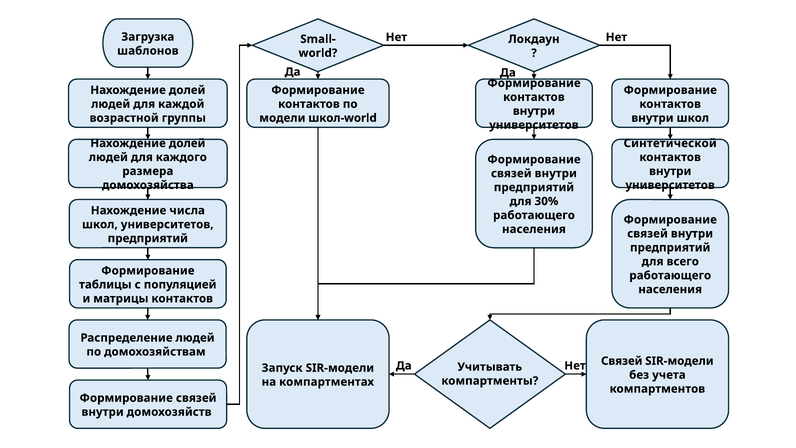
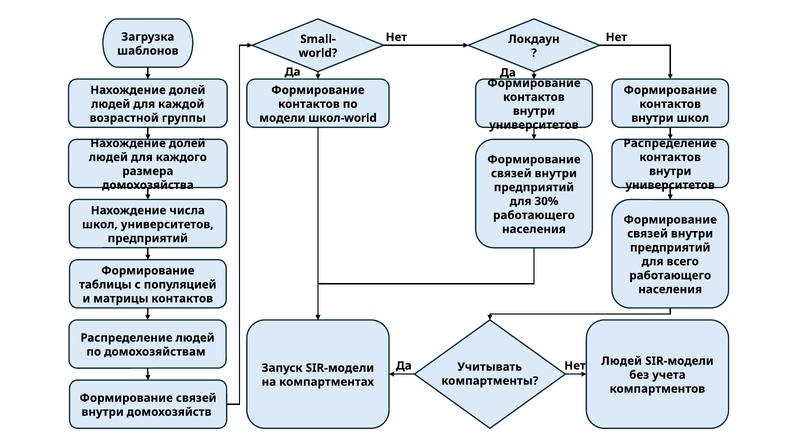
Синтетической at (670, 143): Синтетической -> Распределение
Связей at (622, 361): Связей -> Людей
